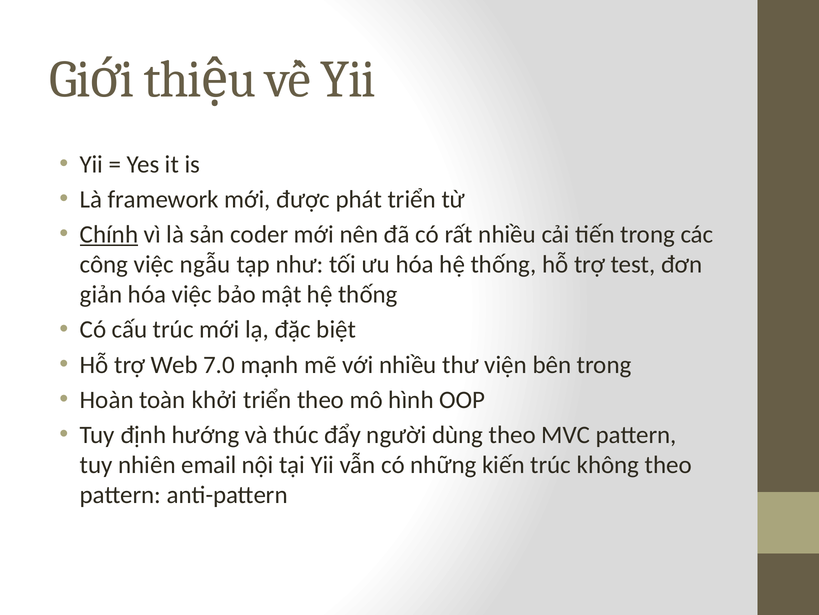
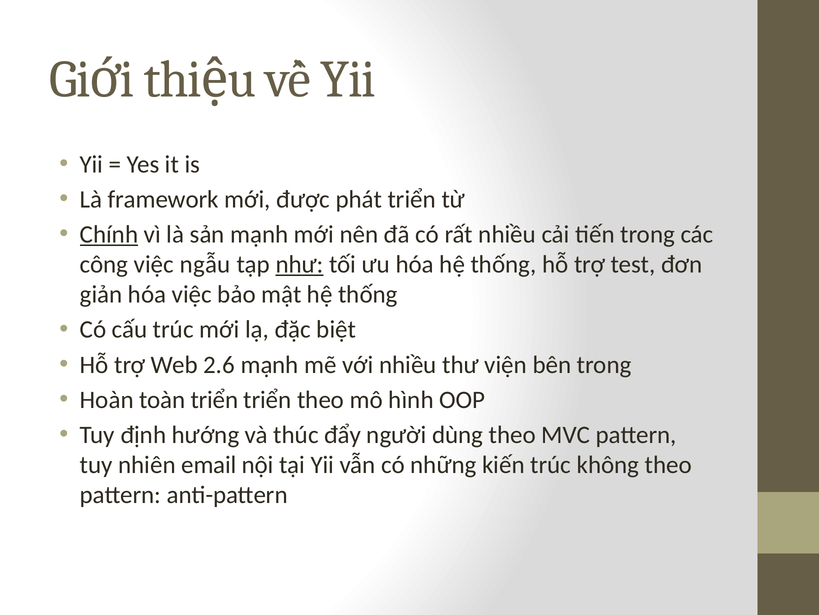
sản coder: coder -> mạnh
như underline: none -> present
7.0: 7.0 -> 2.6
toàn khởi: khởi -> triển
